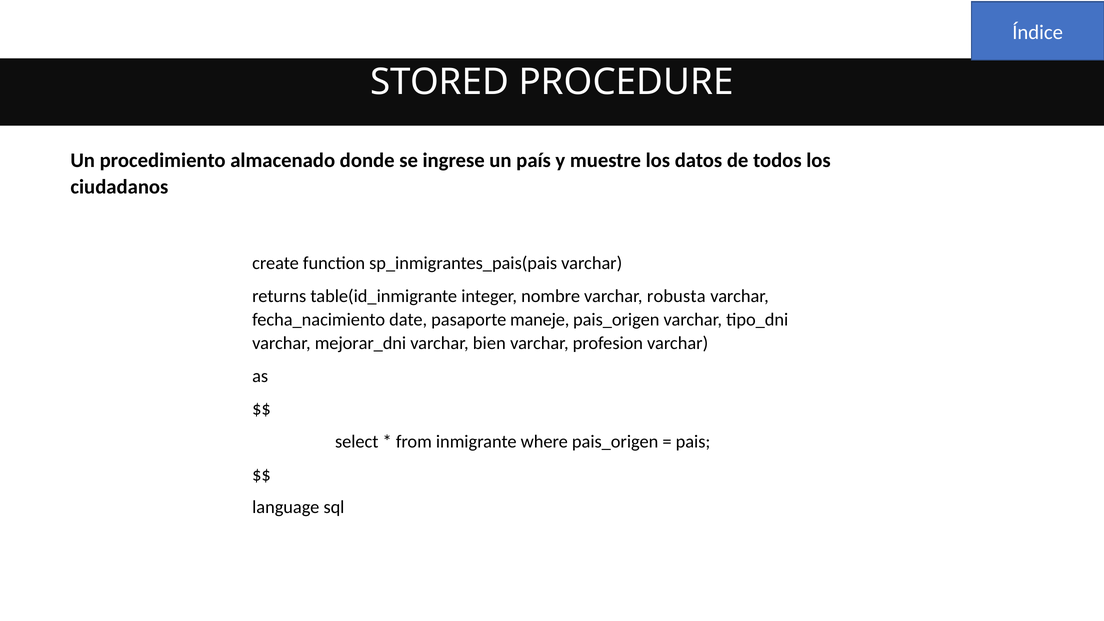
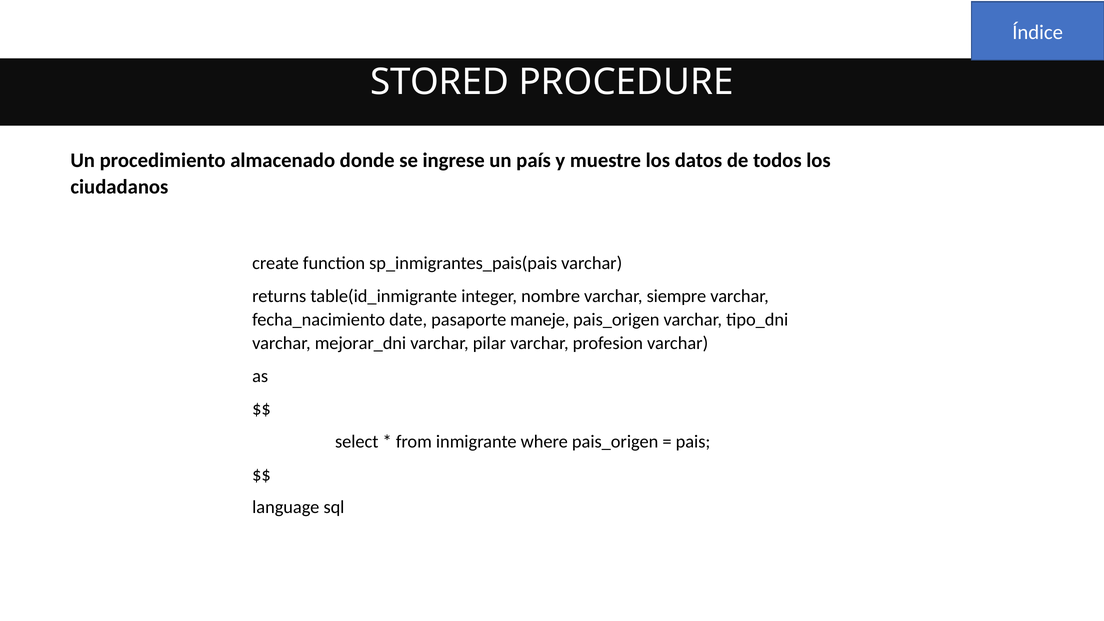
robusta: robusta -> siempre
bien: bien -> pilar
